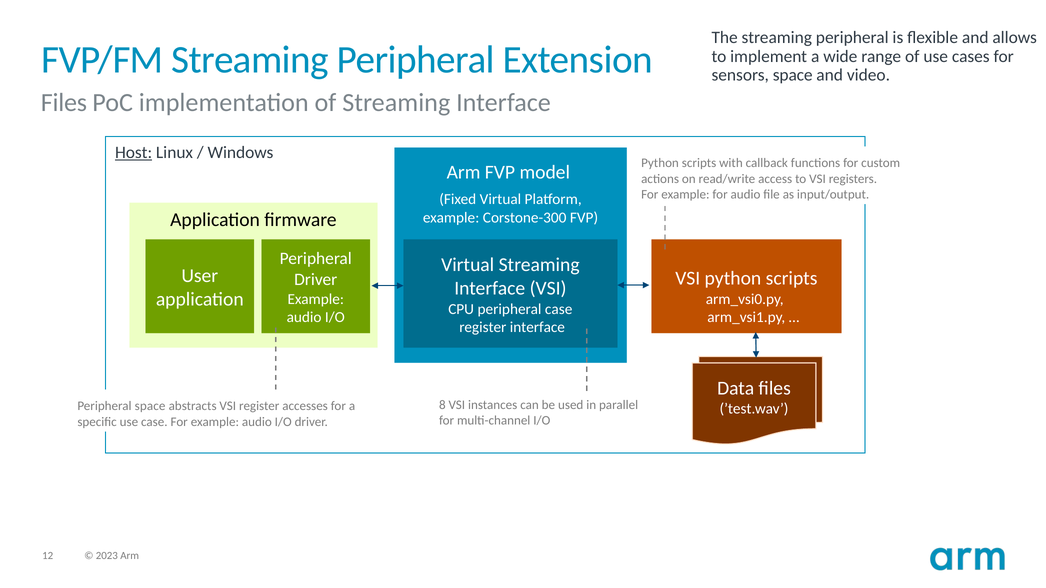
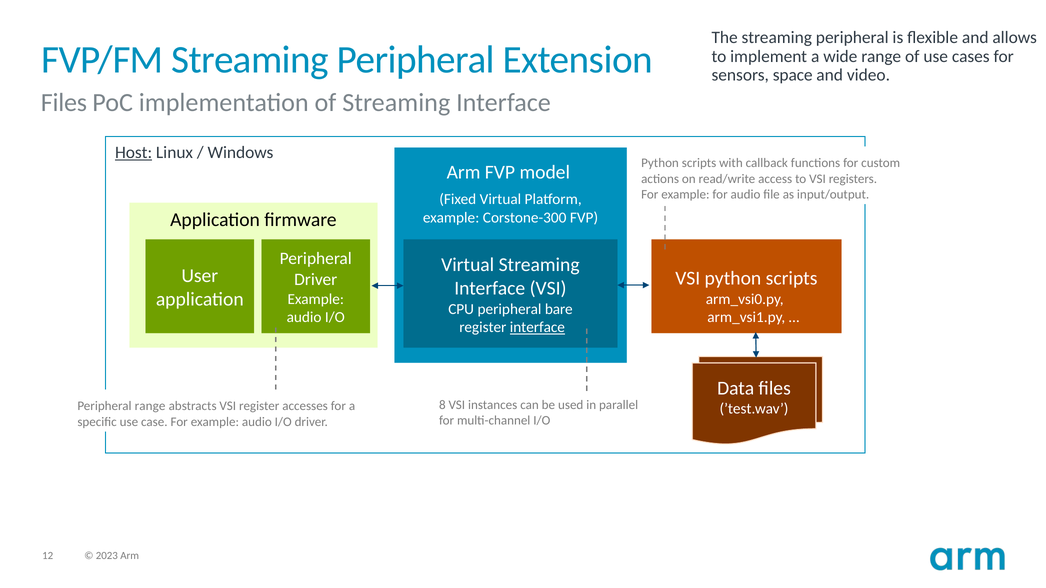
peripheral case: case -> bare
interface at (537, 327) underline: none -> present
Peripheral space: space -> range
